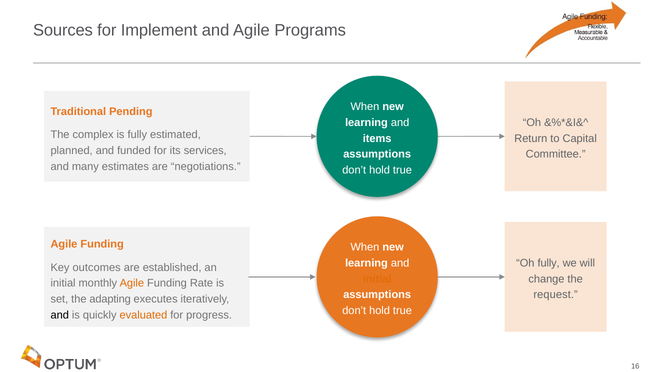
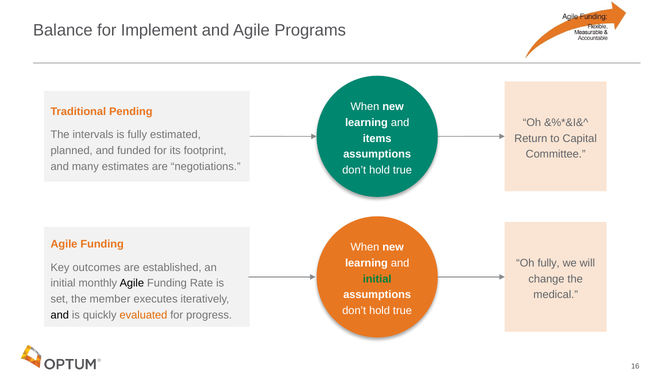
Sources: Sources -> Balance
complex: complex -> intervals
services: services -> footprint
initial at (377, 279) colour: orange -> green
Agile at (132, 283) colour: orange -> black
request: request -> medical
adapting: adapting -> member
